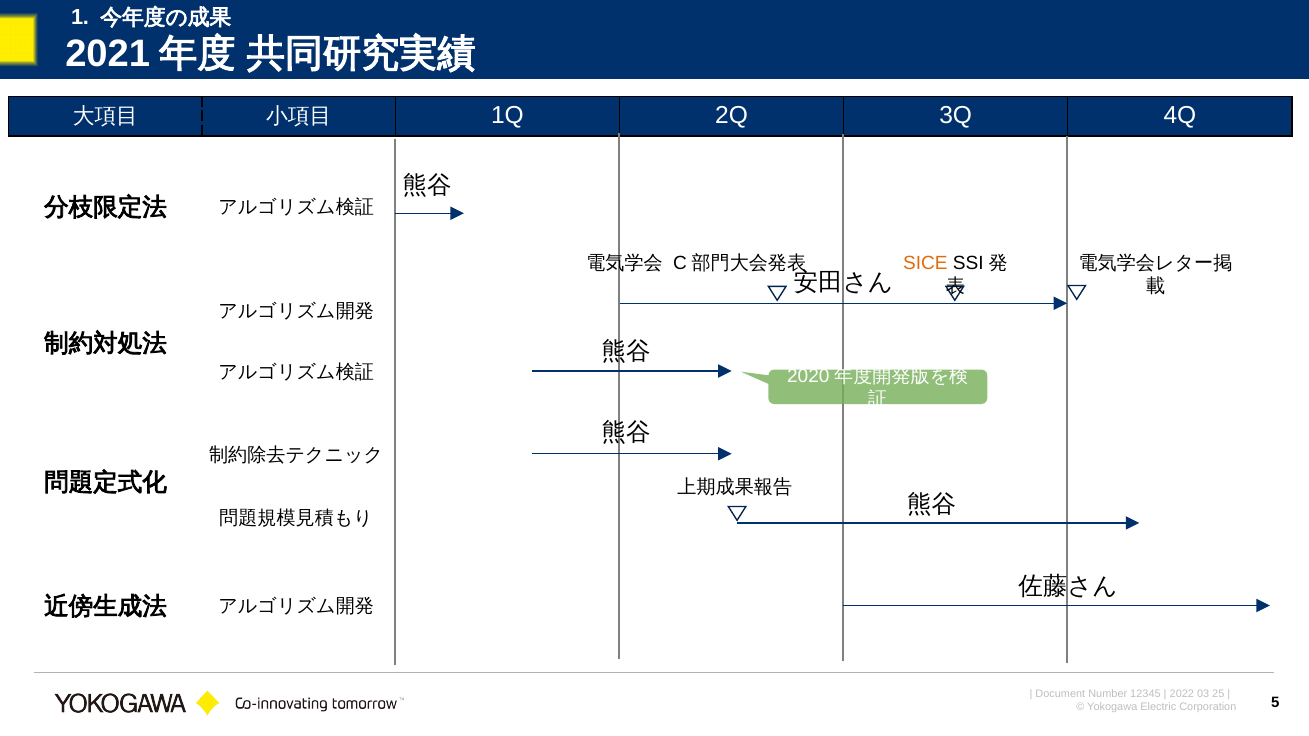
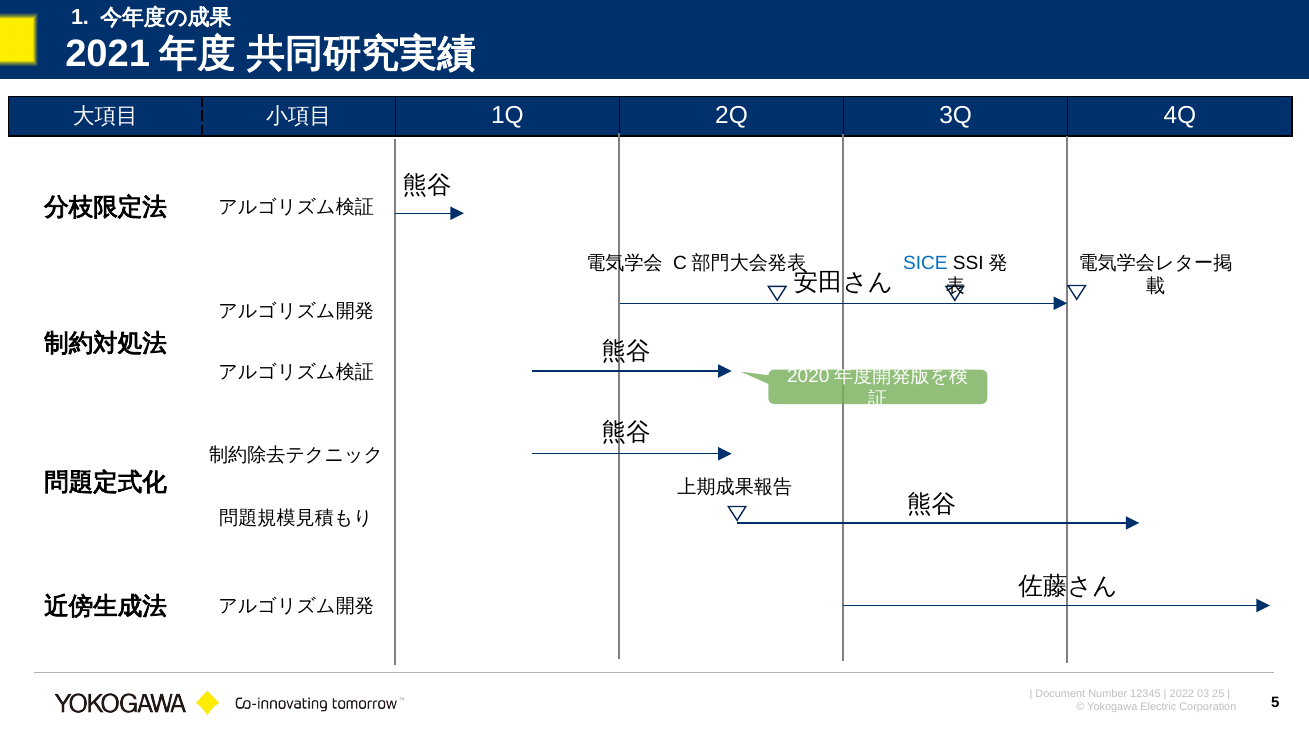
SICE colour: orange -> blue
